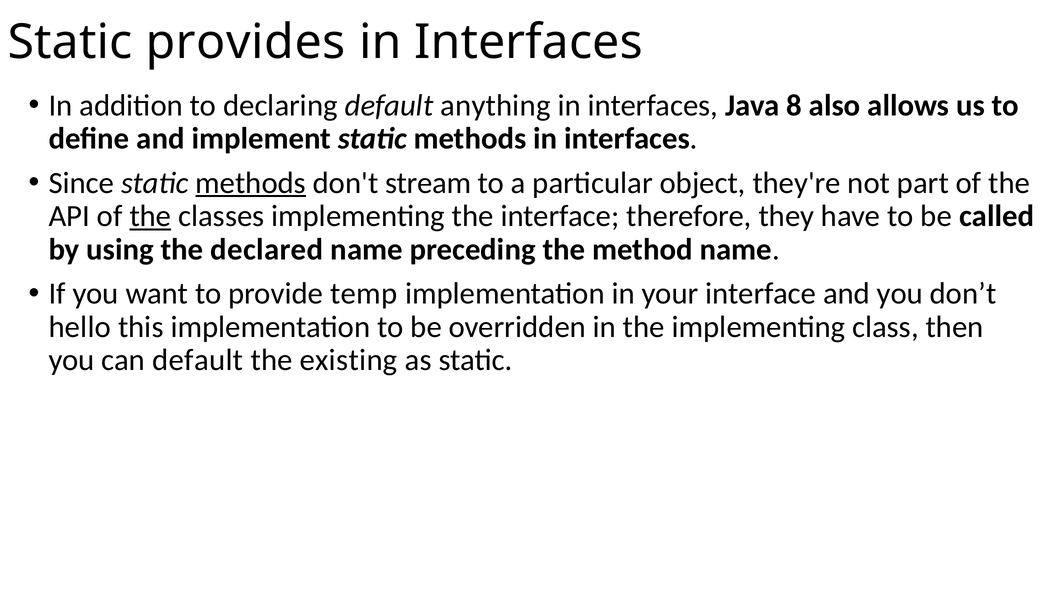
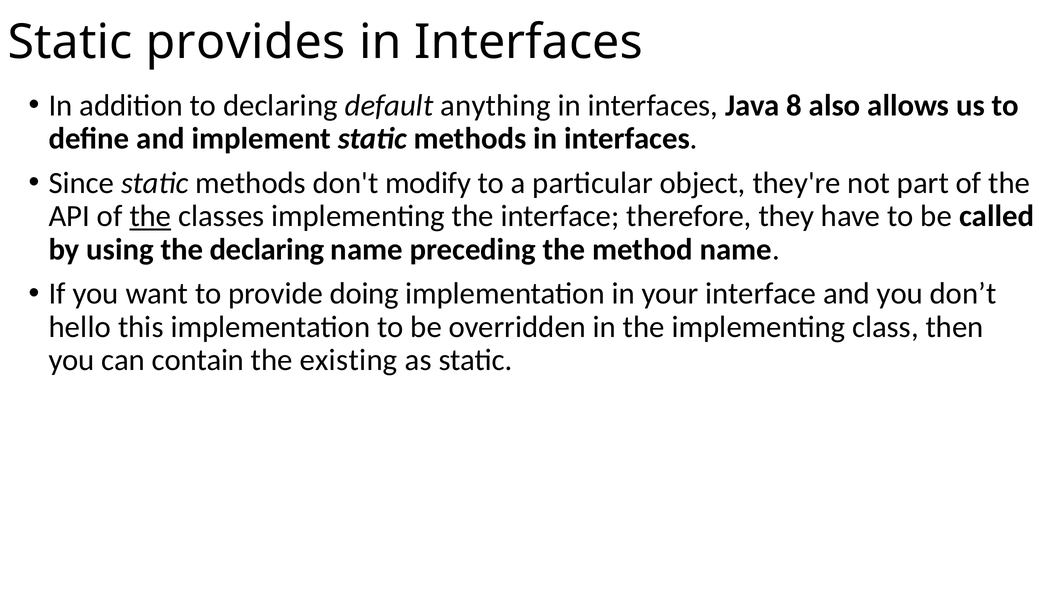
methods at (251, 183) underline: present -> none
stream: stream -> modify
the declared: declared -> declaring
temp: temp -> doing
can default: default -> contain
